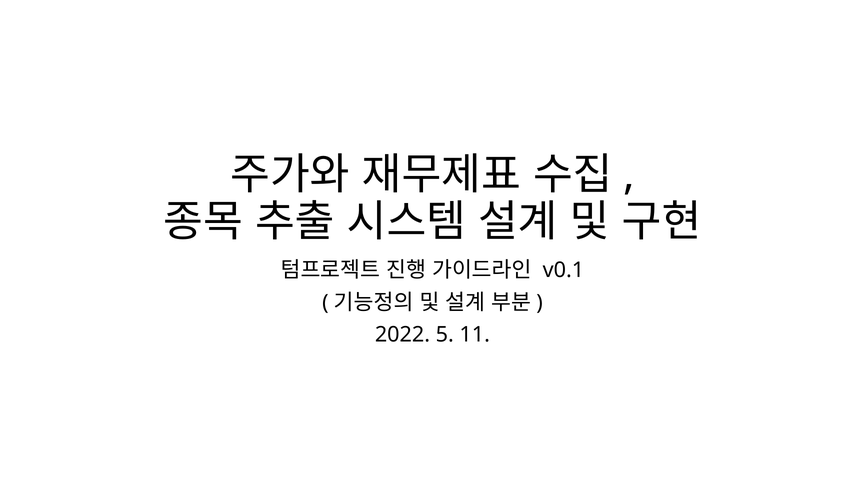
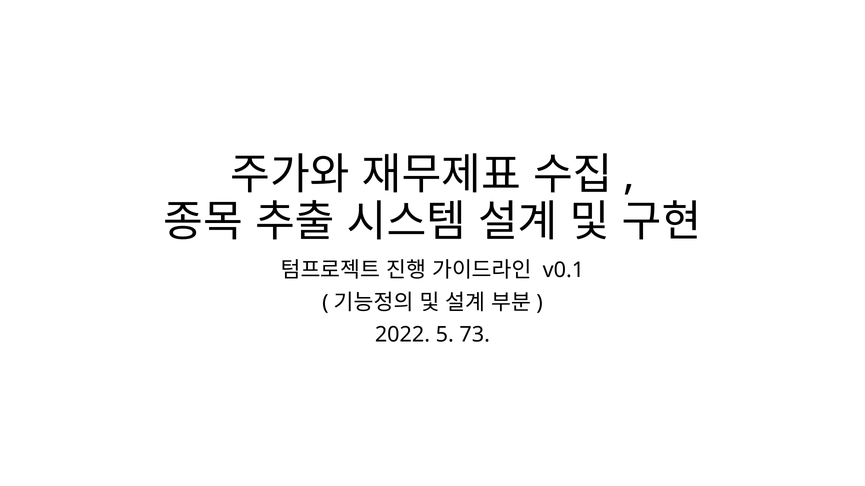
11: 11 -> 73
